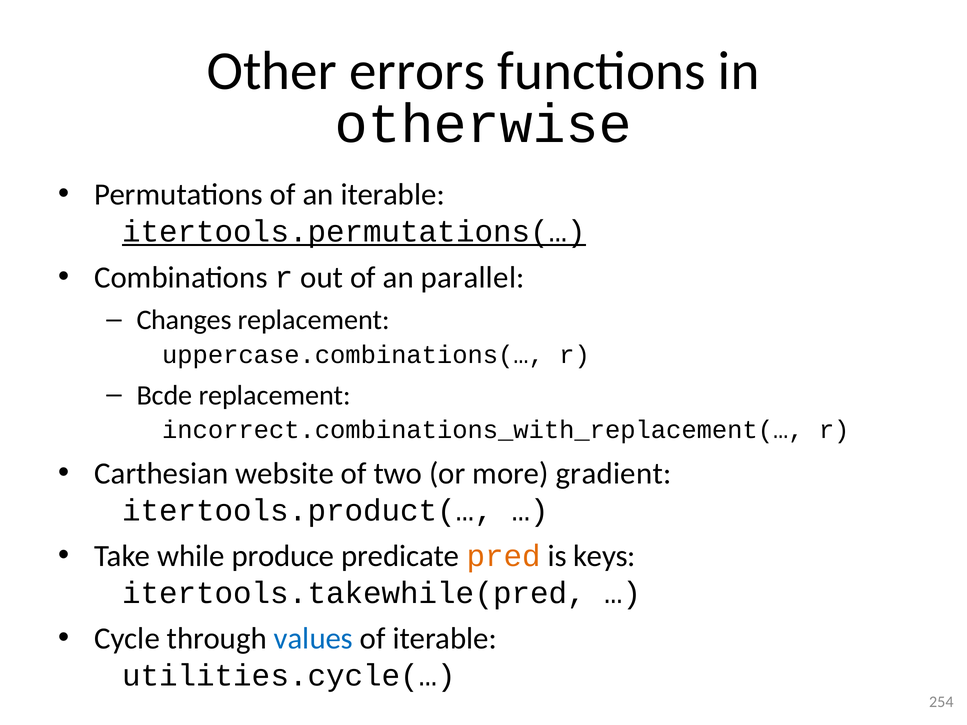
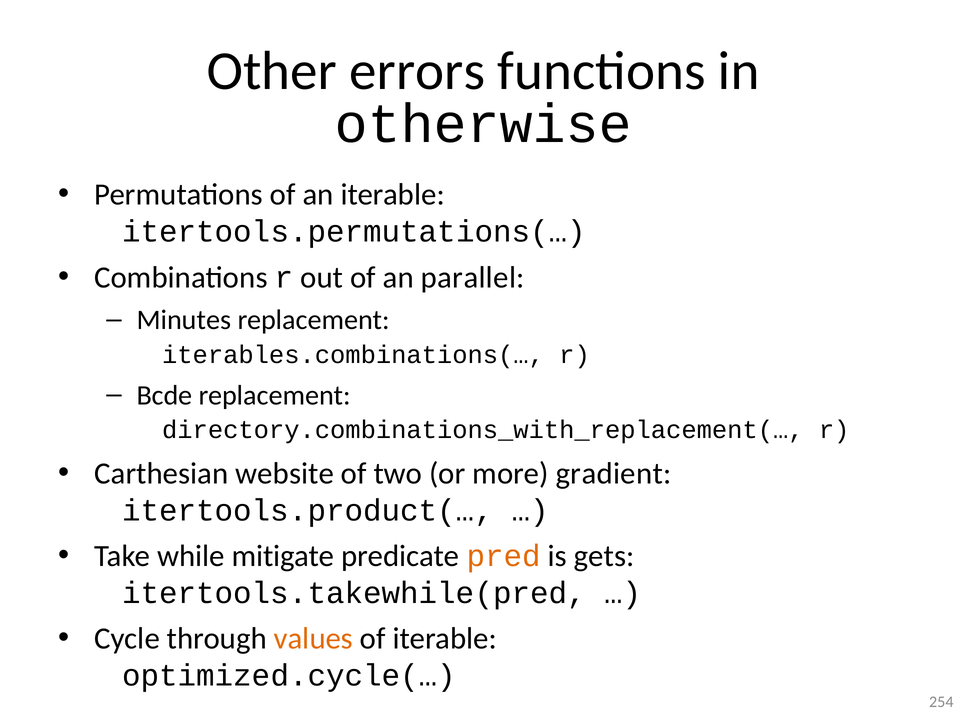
itertools.permutations(… underline: present -> none
Changes: Changes -> Minutes
uppercase.combinations(…: uppercase.combinations(… -> iterables.combinations(…
incorrect.combinations_with_replacement(…: incorrect.combinations_with_replacement(… -> directory.combinations_with_replacement(…
produce: produce -> mitigate
keys: keys -> gets
values colour: blue -> orange
utilities.cycle(…: utilities.cycle(… -> optimized.cycle(…
